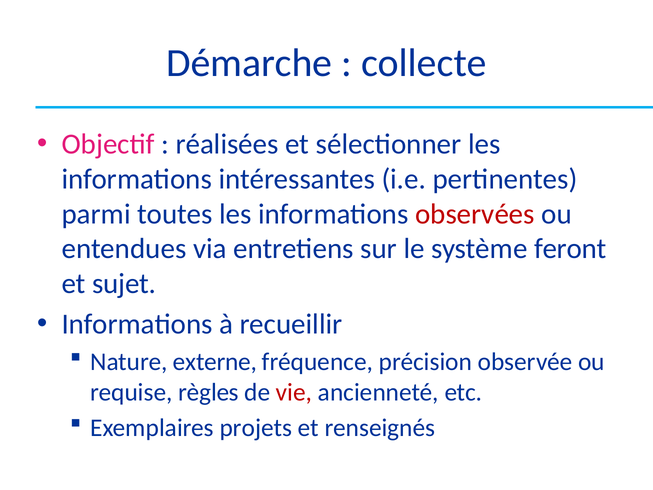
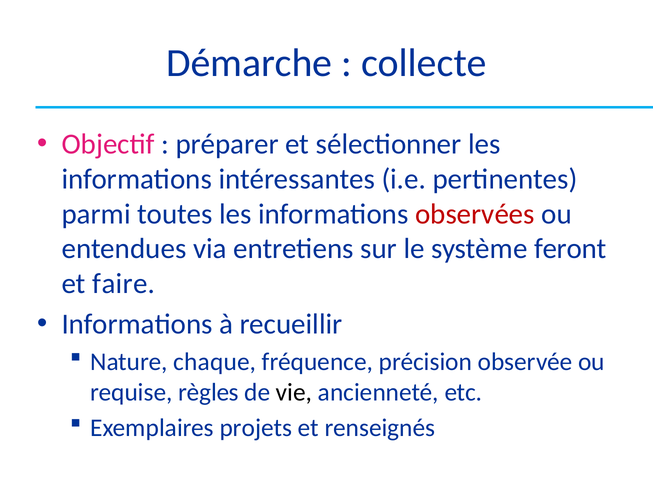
réalisées: réalisées -> préparer
sujet: sujet -> faire
externe: externe -> chaque
vie colour: red -> black
